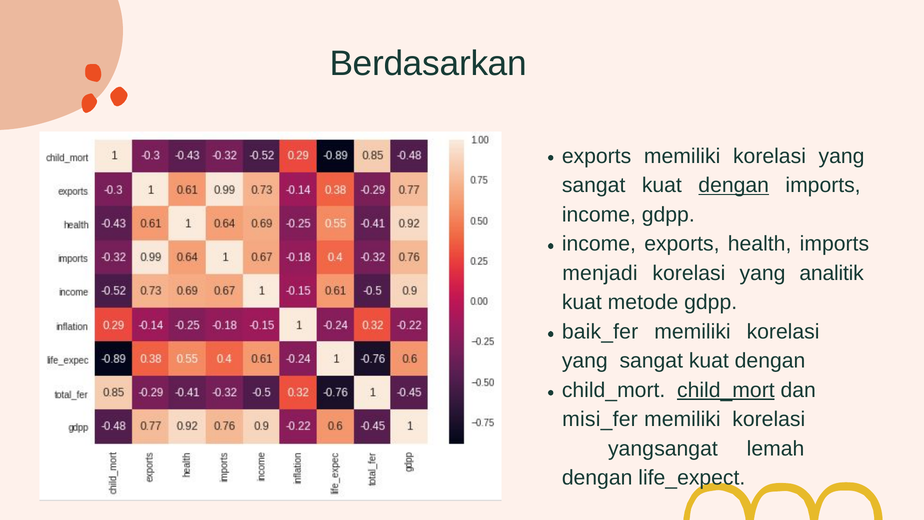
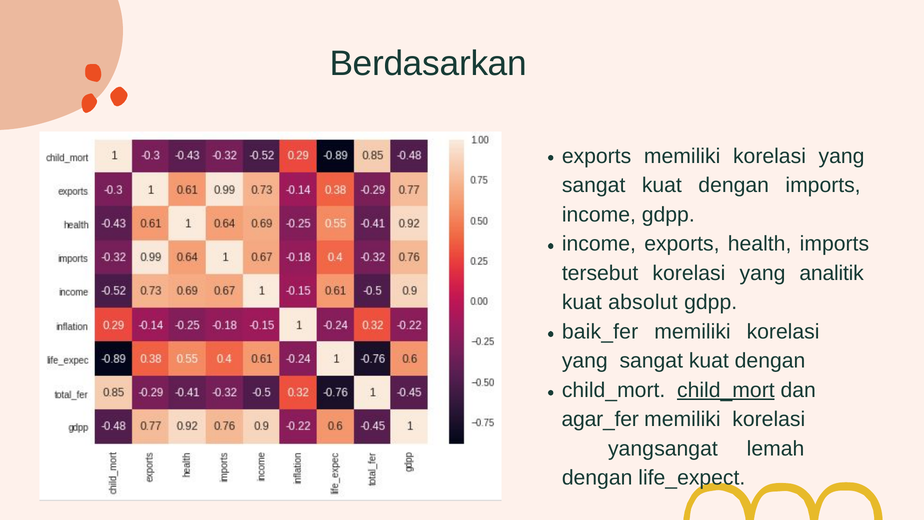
dengan at (734, 185) underline: present -> none
menjadi: menjadi -> tersebut
metode: metode -> absolut
misi_fer: misi_fer -> agar_fer
